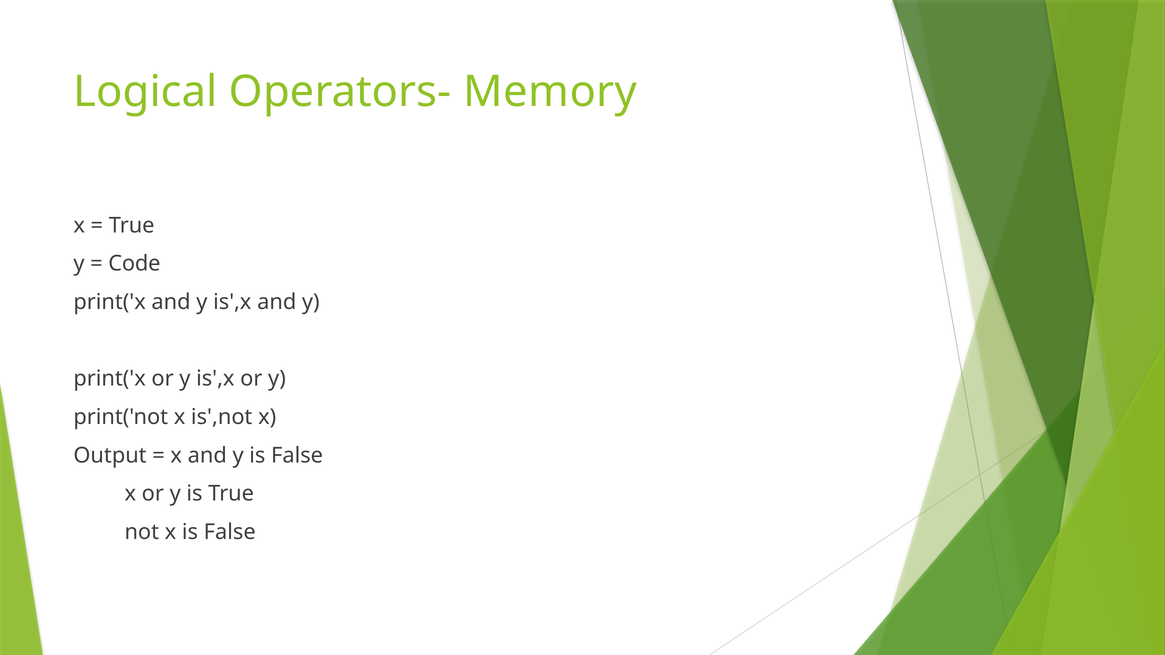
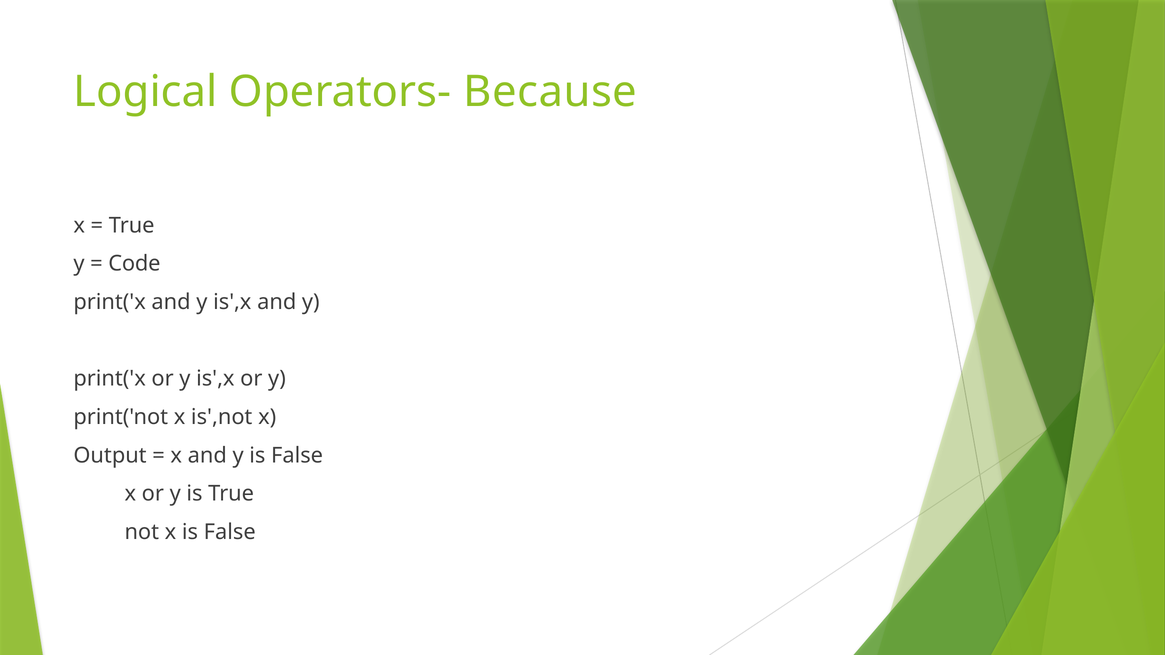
Memory: Memory -> Because
